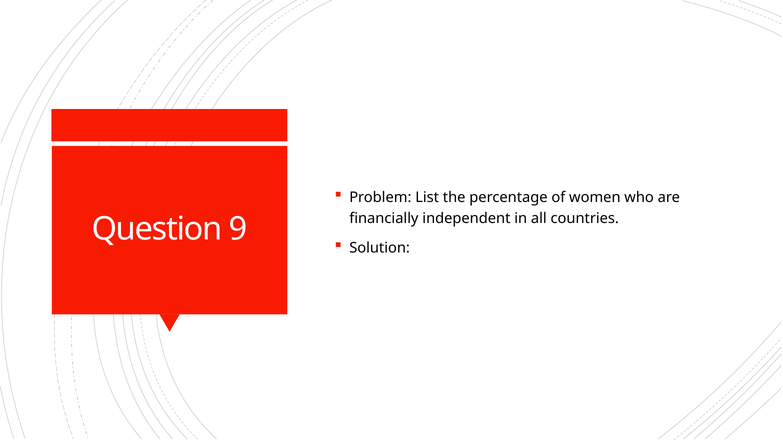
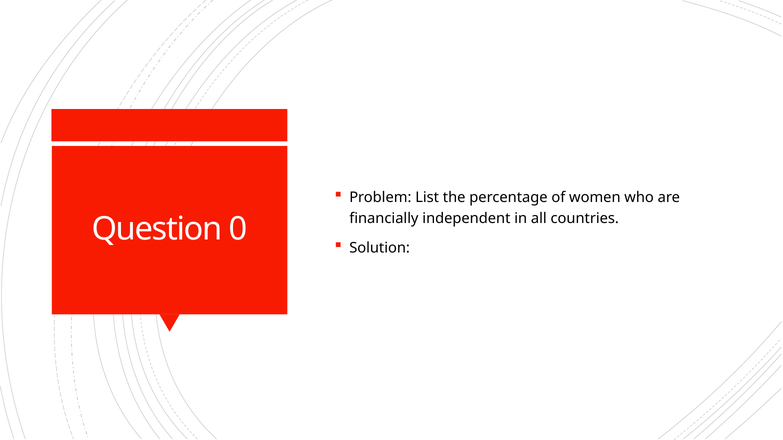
9: 9 -> 0
